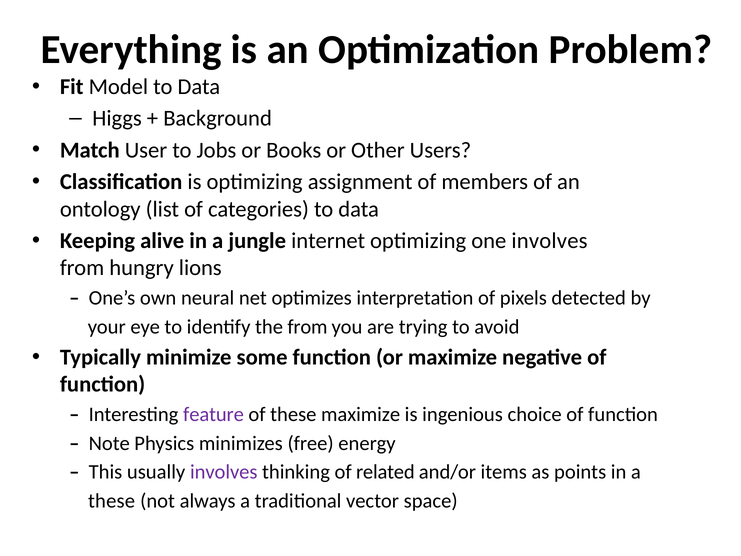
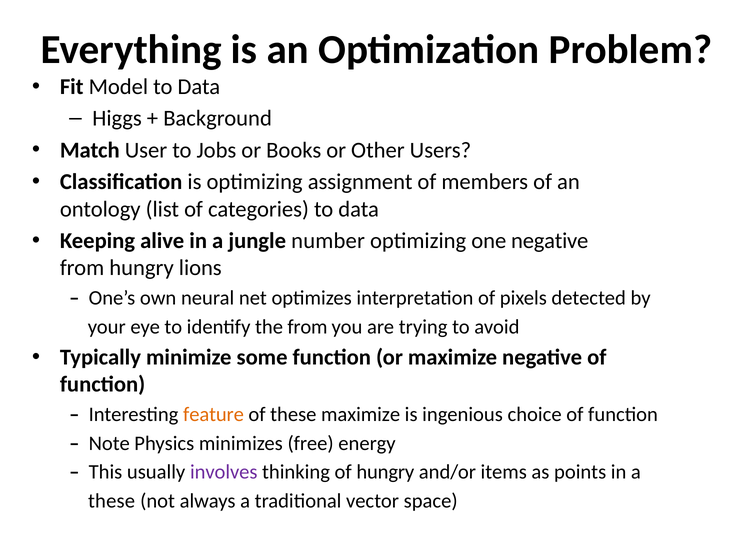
internet: internet -> number
one involves: involves -> negative
feature colour: purple -> orange
of related: related -> hungry
